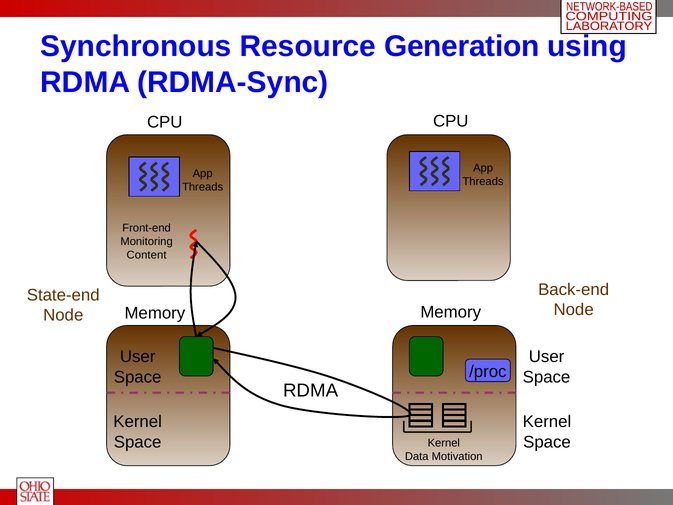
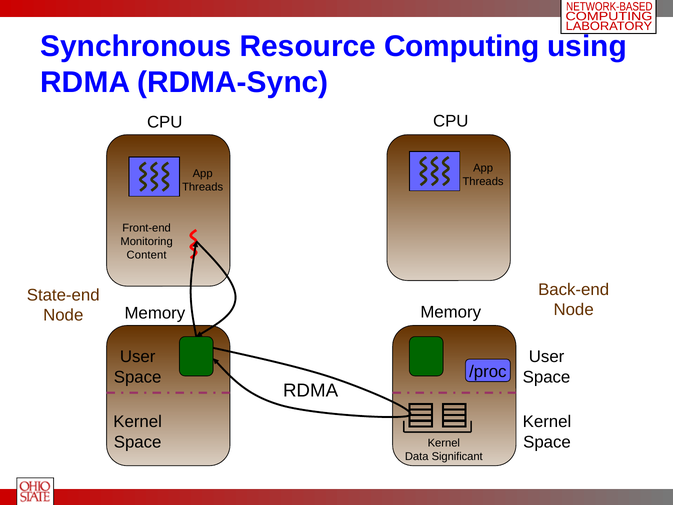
Generation: Generation -> Computing
Motivation: Motivation -> Significant
